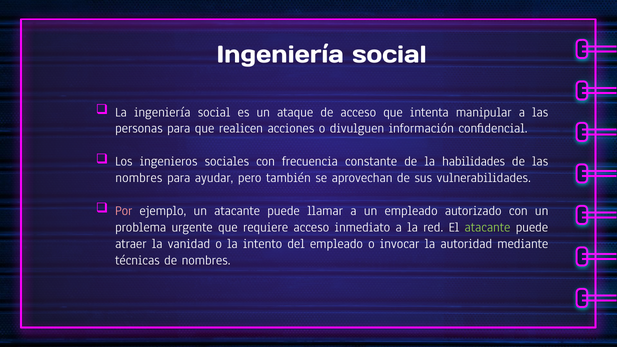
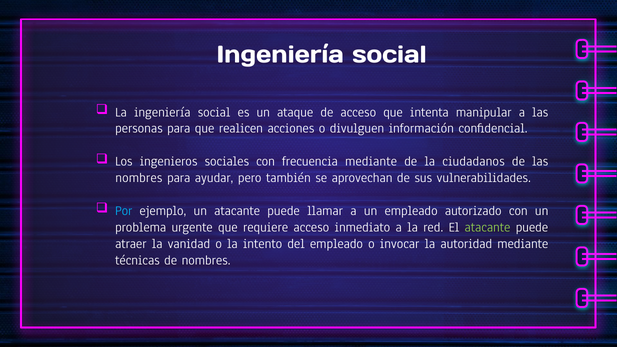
frecuencia constante: constante -> mediante
habilidades: habilidades -> ciudadanos
Por colour: pink -> light blue
